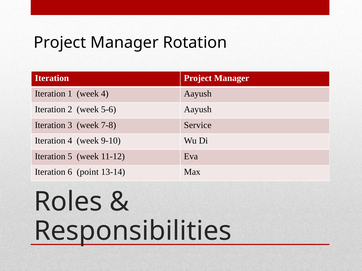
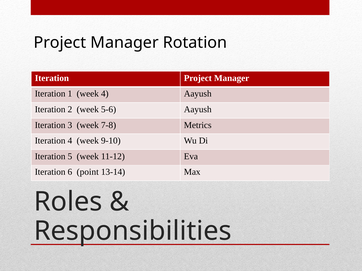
Service: Service -> Metrics
